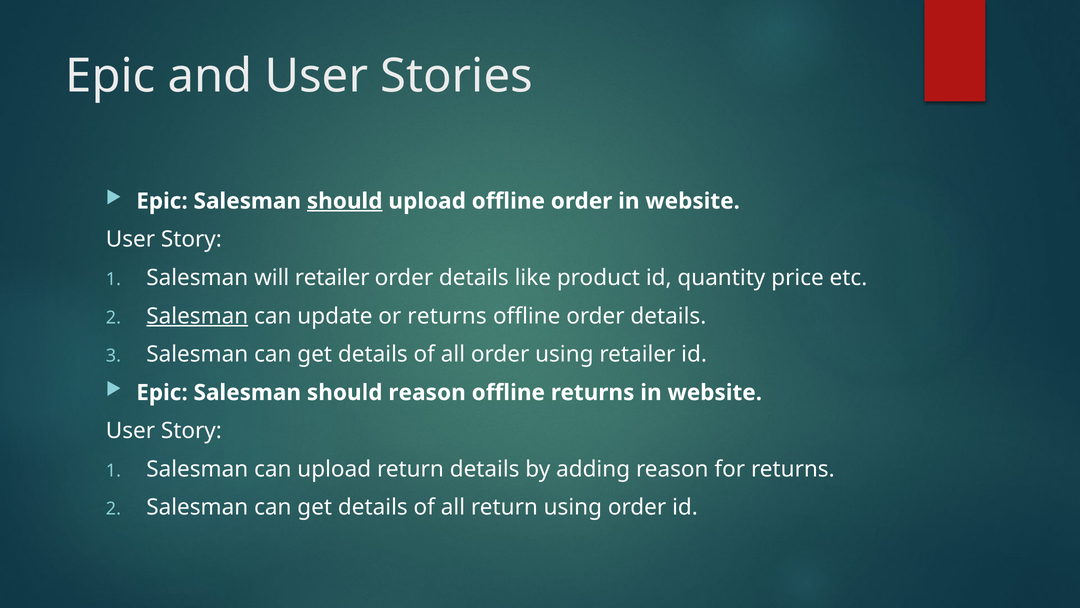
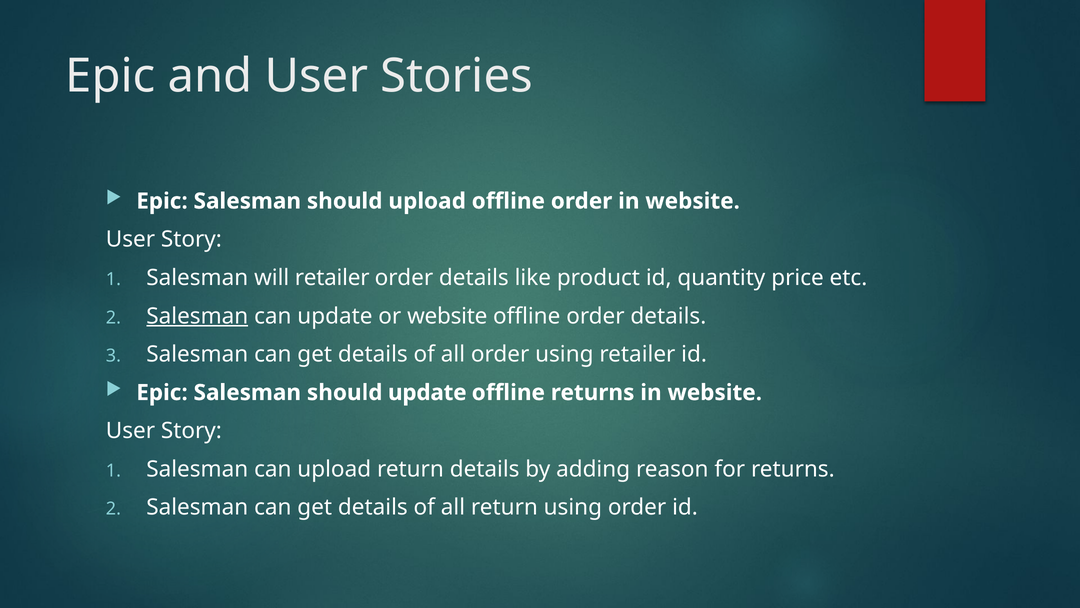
should at (345, 201) underline: present -> none
or returns: returns -> website
should reason: reason -> update
